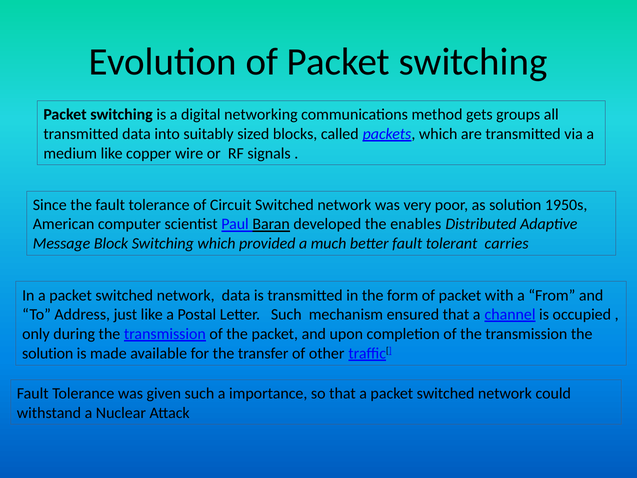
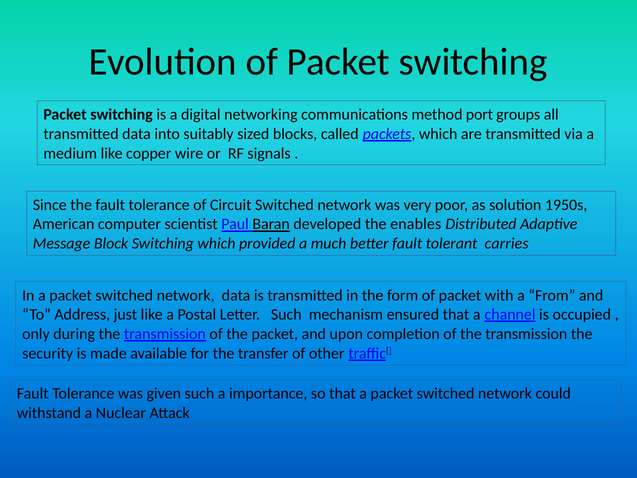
gets: gets -> port
solution at (48, 353): solution -> security
